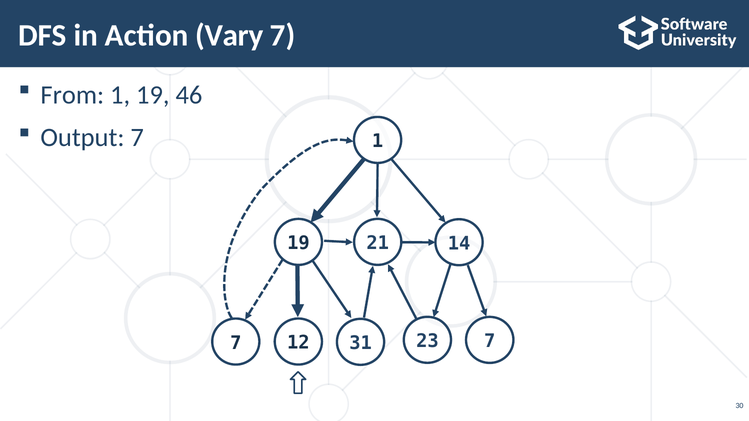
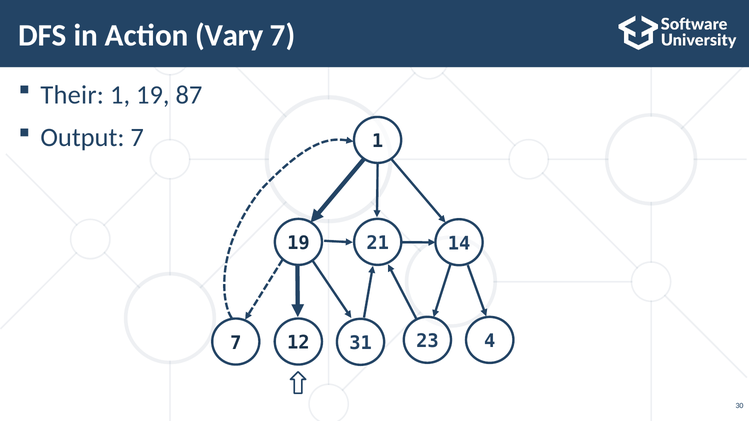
From: From -> Their
46: 46 -> 87
23 7: 7 -> 4
